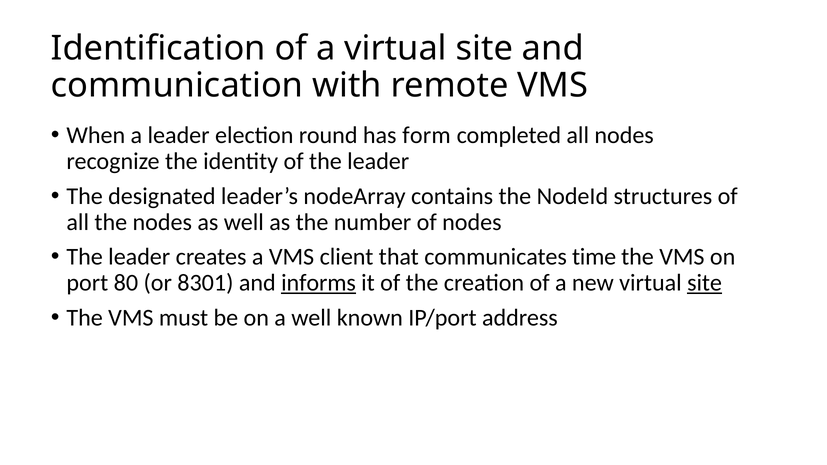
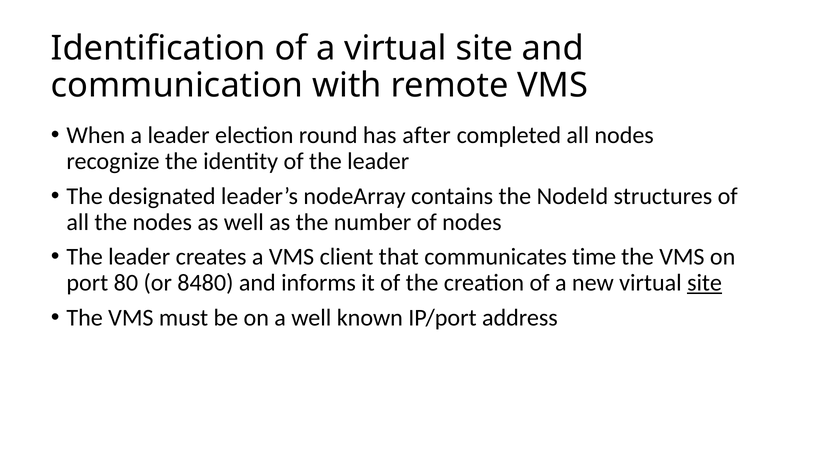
form: form -> after
8301: 8301 -> 8480
informs underline: present -> none
